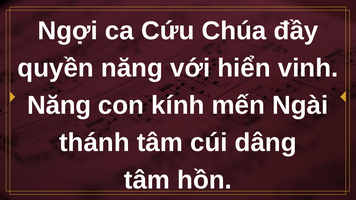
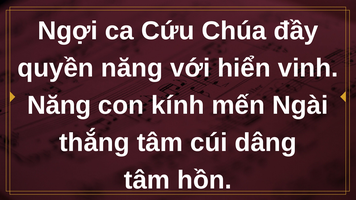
thánh: thánh -> thắng
